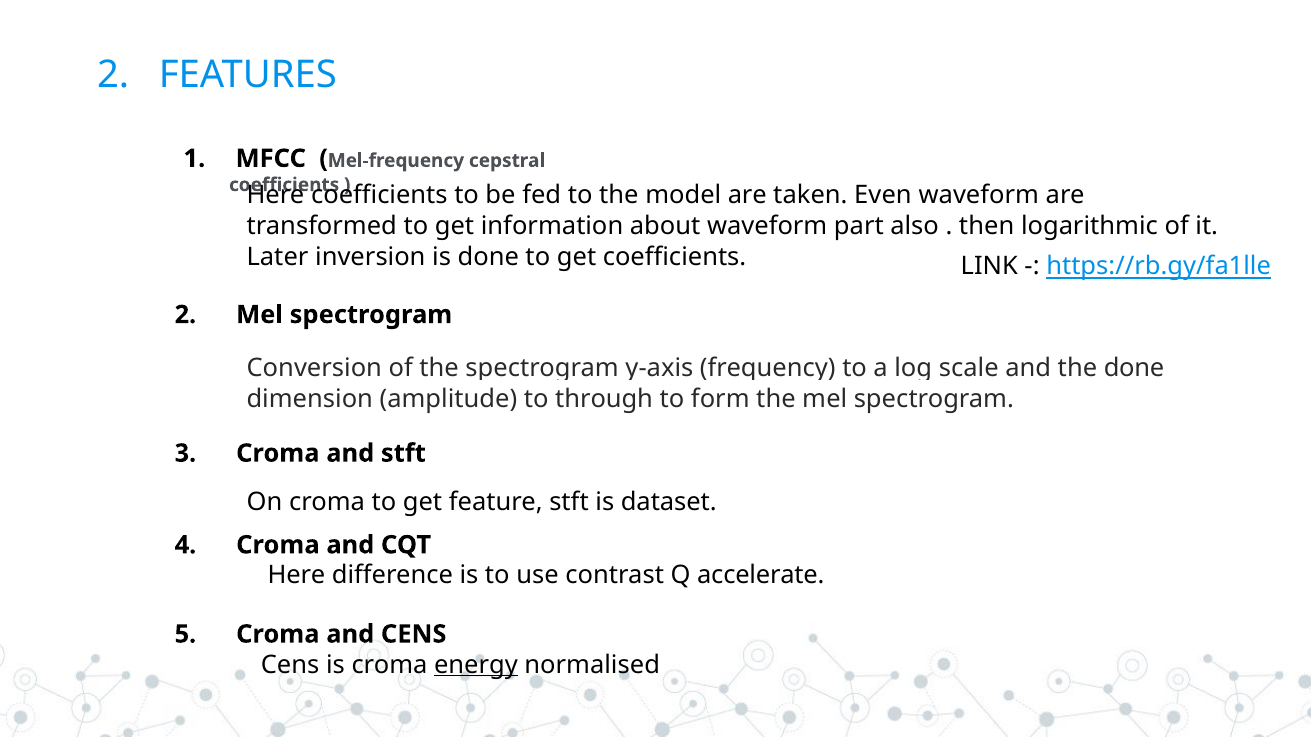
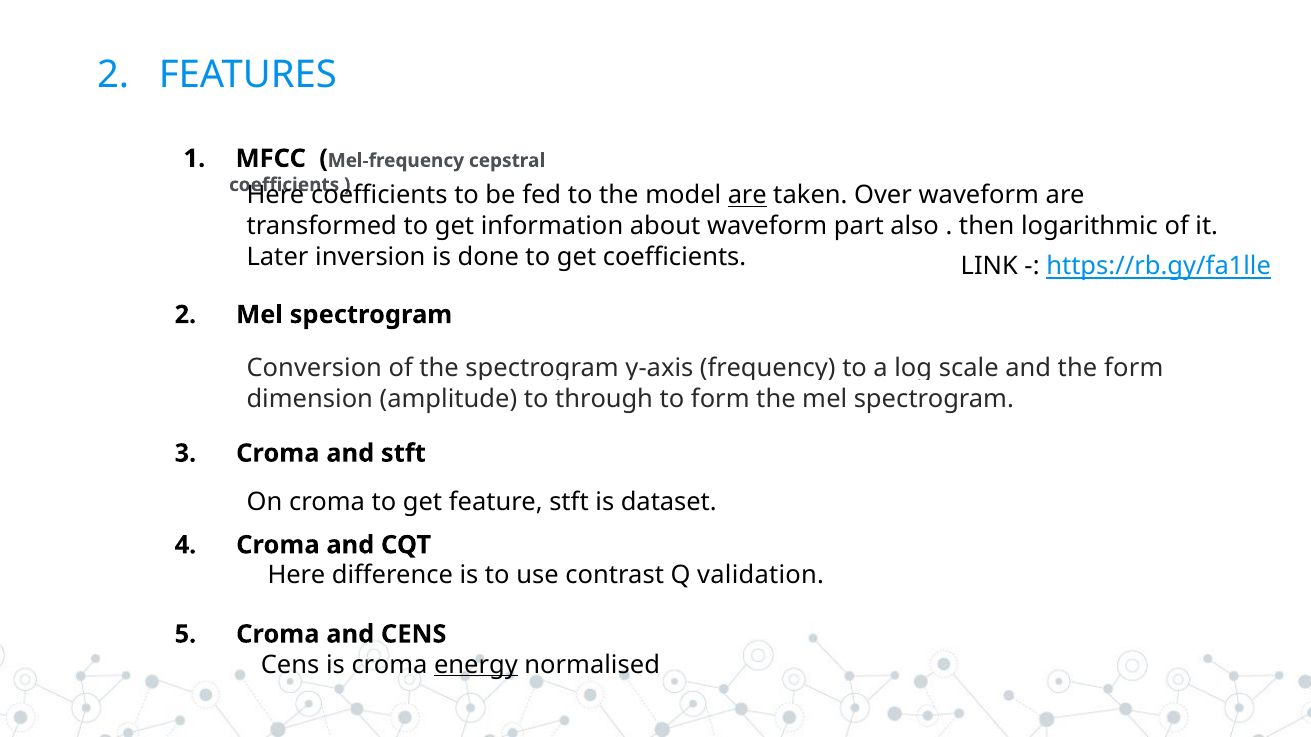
are at (747, 196) underline: none -> present
Even: Even -> Over
the done: done -> form
accelerate: accelerate -> validation
